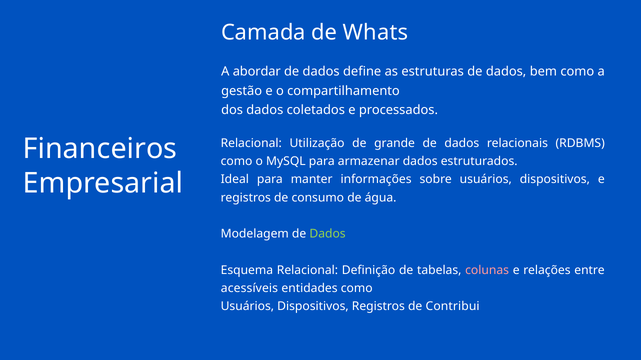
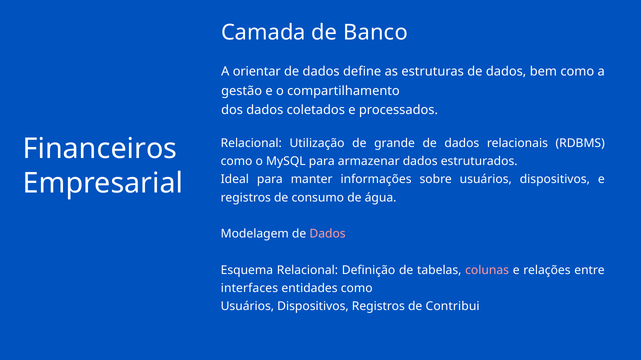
Whats: Whats -> Banco
abordar: abordar -> orientar
Dados at (328, 234) colour: light green -> pink
acessíveis: acessíveis -> interfaces
